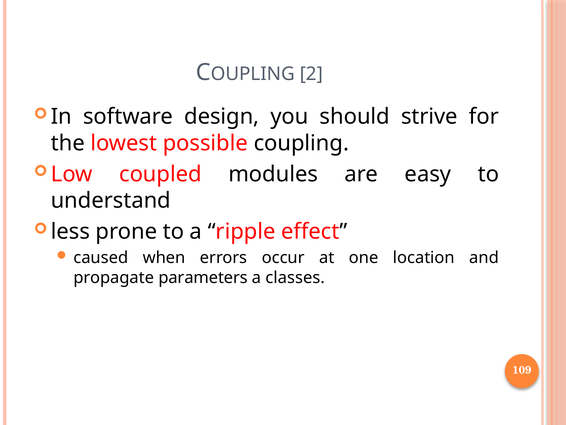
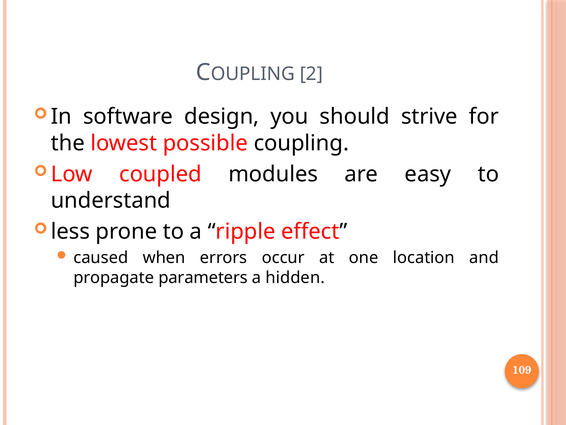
classes: classes -> hidden
